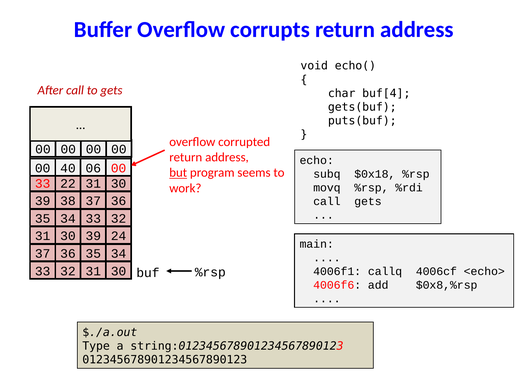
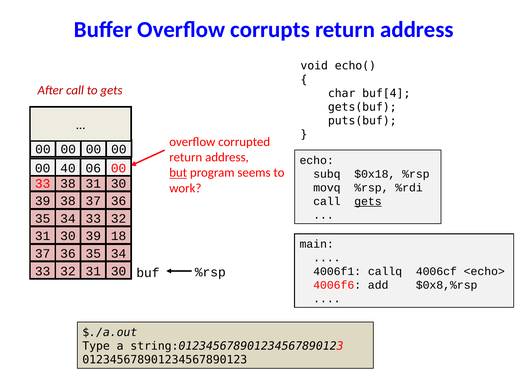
33 22: 22 -> 38
gets at (368, 202) underline: none -> present
24: 24 -> 18
